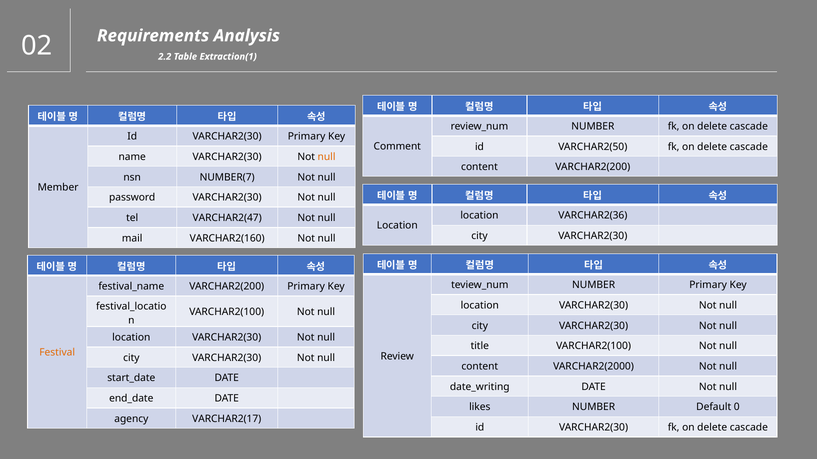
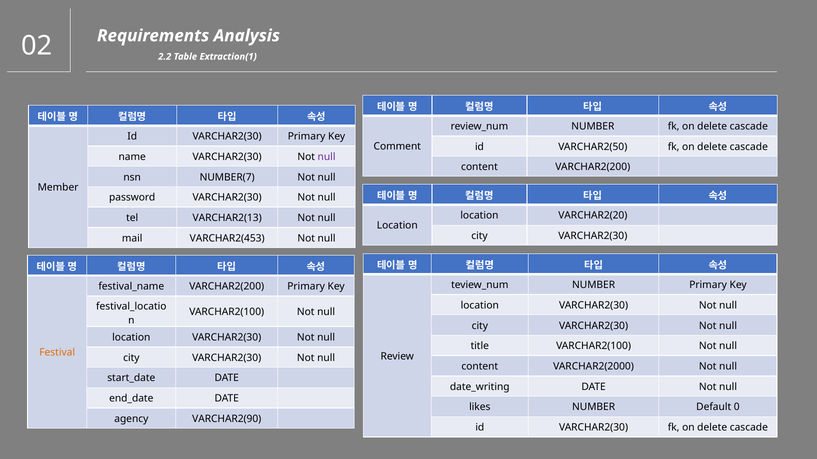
null at (327, 157) colour: orange -> purple
VARCHAR2(36: VARCHAR2(36 -> VARCHAR2(20
VARCHAR2(47: VARCHAR2(47 -> VARCHAR2(13
VARCHAR2(160: VARCHAR2(160 -> VARCHAR2(453
VARCHAR2(17: VARCHAR2(17 -> VARCHAR2(90
